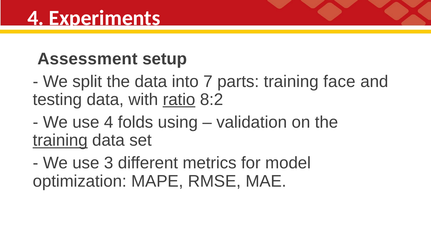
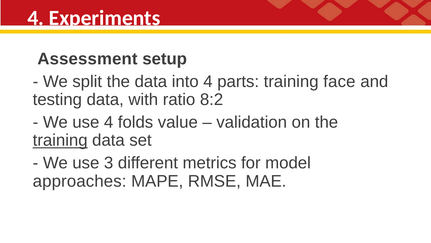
into 7: 7 -> 4
ratio underline: present -> none
using: using -> value
optimization: optimization -> approaches
